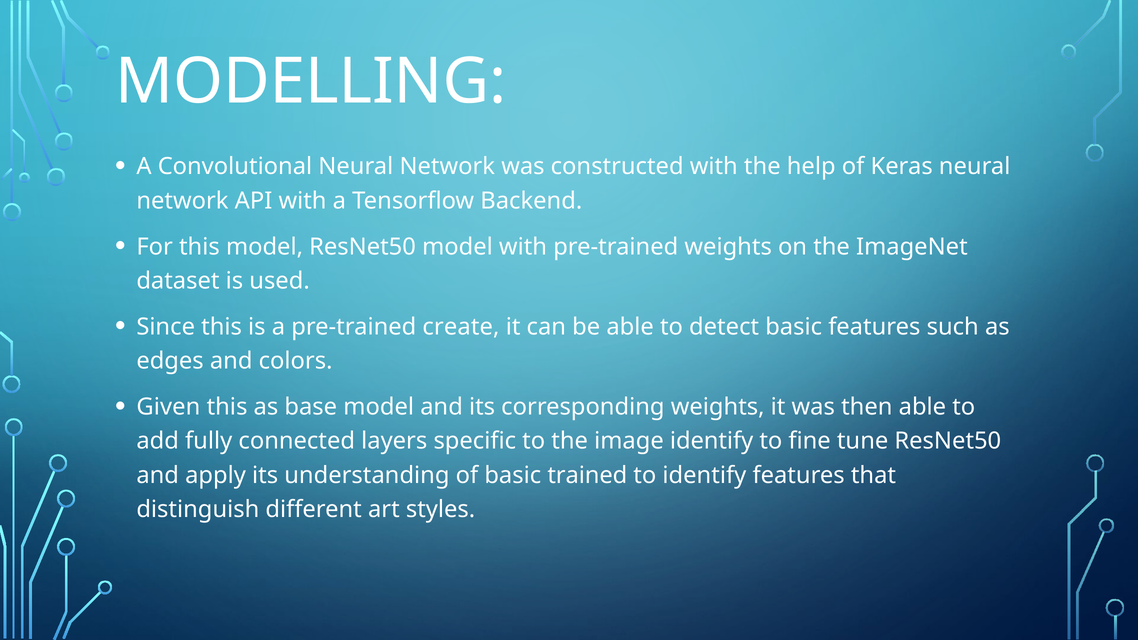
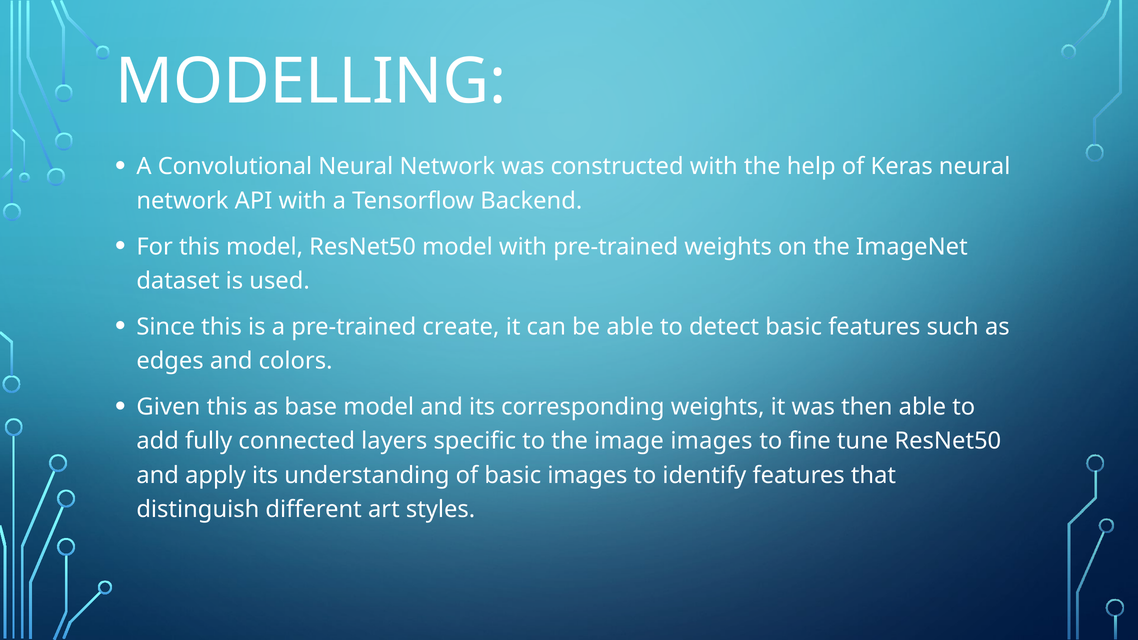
image identify: identify -> images
basic trained: trained -> images
